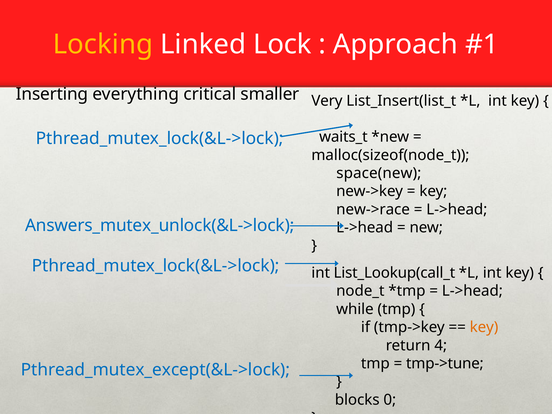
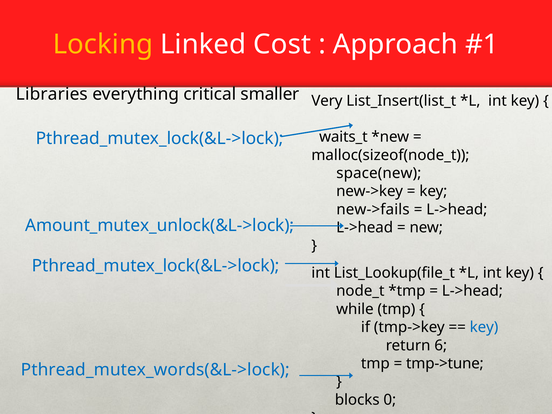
Lock: Lock -> Cost
Inserting: Inserting -> Libraries
new->race: new->race -> new->fails
Answers_mutex_unlock(&L->lock: Answers_mutex_unlock(&L->lock -> Amount_mutex_unlock(&L->lock
List_Lookup(call_t: List_Lookup(call_t -> List_Lookup(file_t
key at (484, 327) colour: orange -> blue
4: 4 -> 6
Pthread_mutex_except(&L->lock: Pthread_mutex_except(&L->lock -> Pthread_mutex_words(&L->lock
